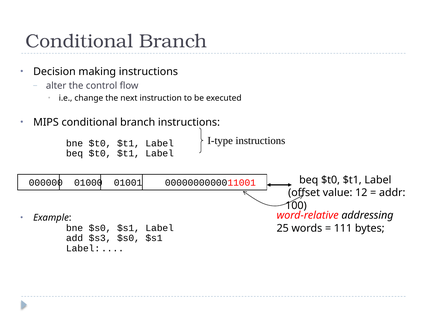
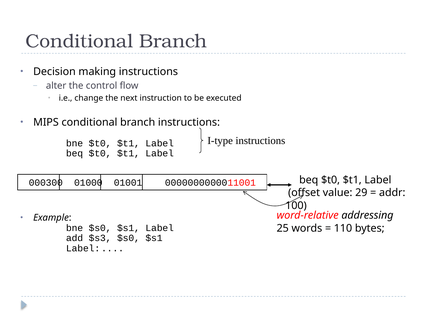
000000: 000000 -> 000300
12: 12 -> 29
111: 111 -> 110
